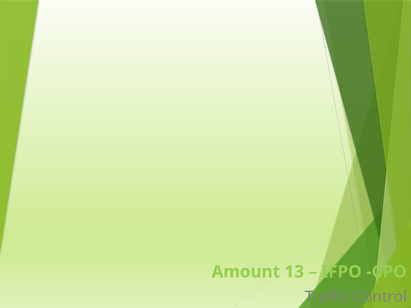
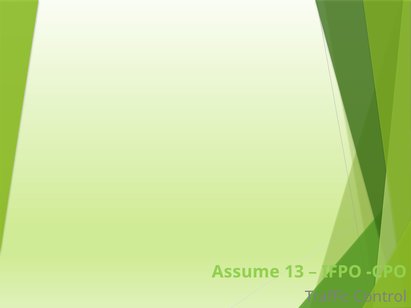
Amount: Amount -> Assume
